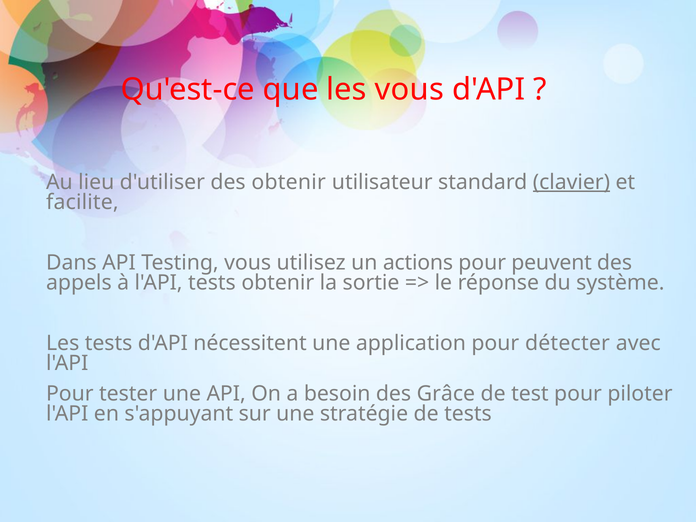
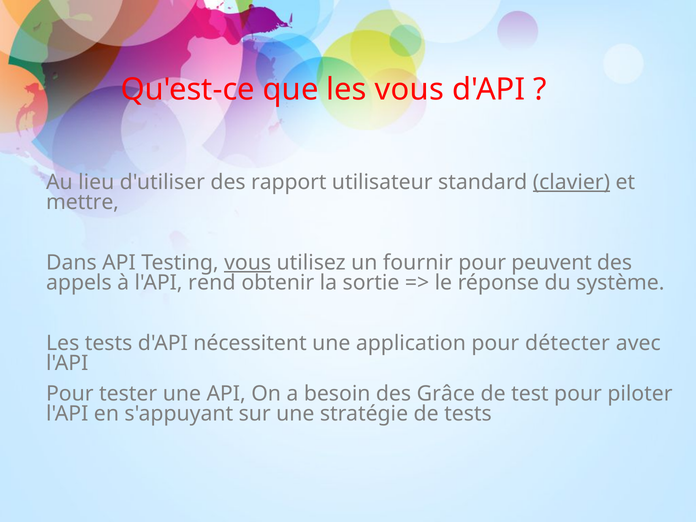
des obtenir: obtenir -> rapport
facilite: facilite -> mettre
vous at (248, 263) underline: none -> present
actions: actions -> fournir
l'API tests: tests -> rend
